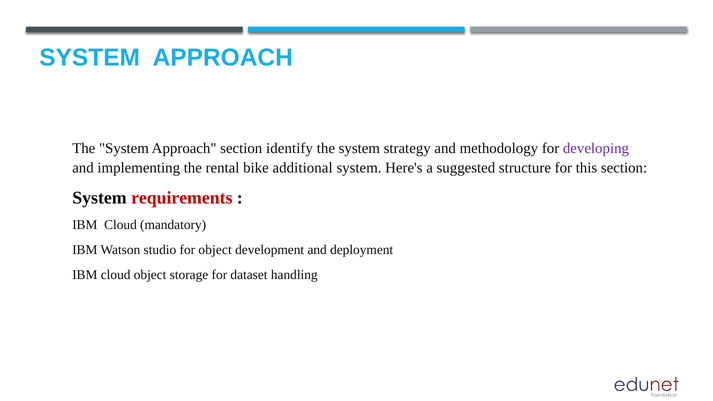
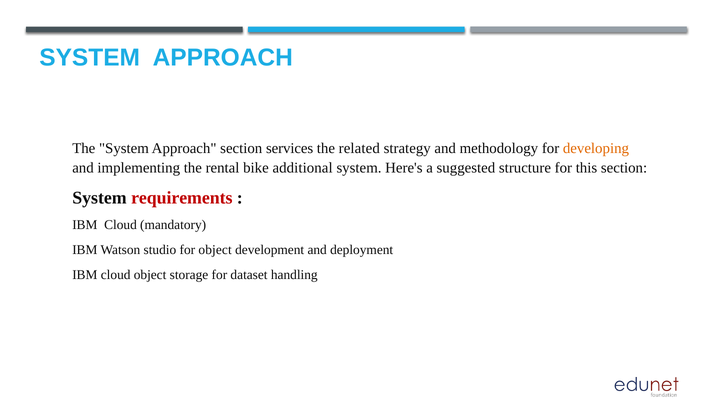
identify: identify -> services
system at (359, 148): system -> related
developing colour: purple -> orange
